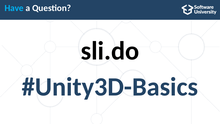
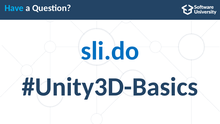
sli.do colour: black -> blue
